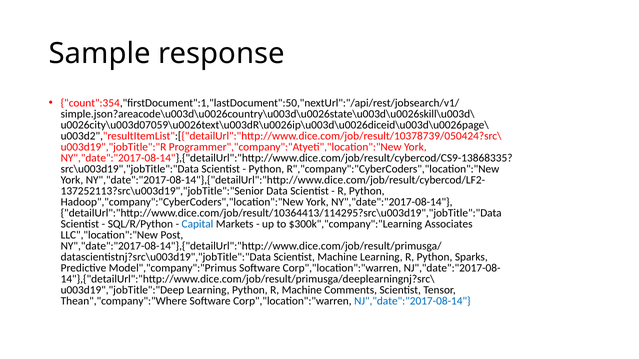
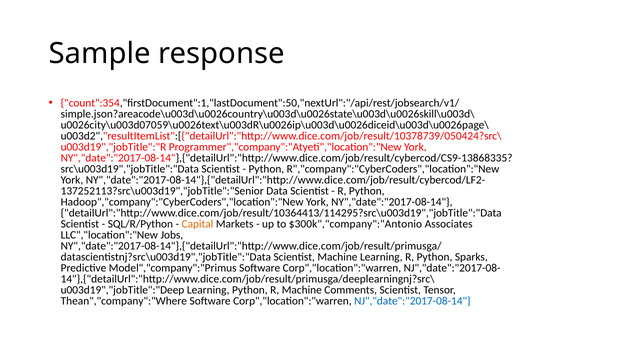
Capital colour: blue -> orange
$300k","company":"Learning: $300k","company":"Learning -> $300k","company":"Antonio
Post: Post -> Jobs
